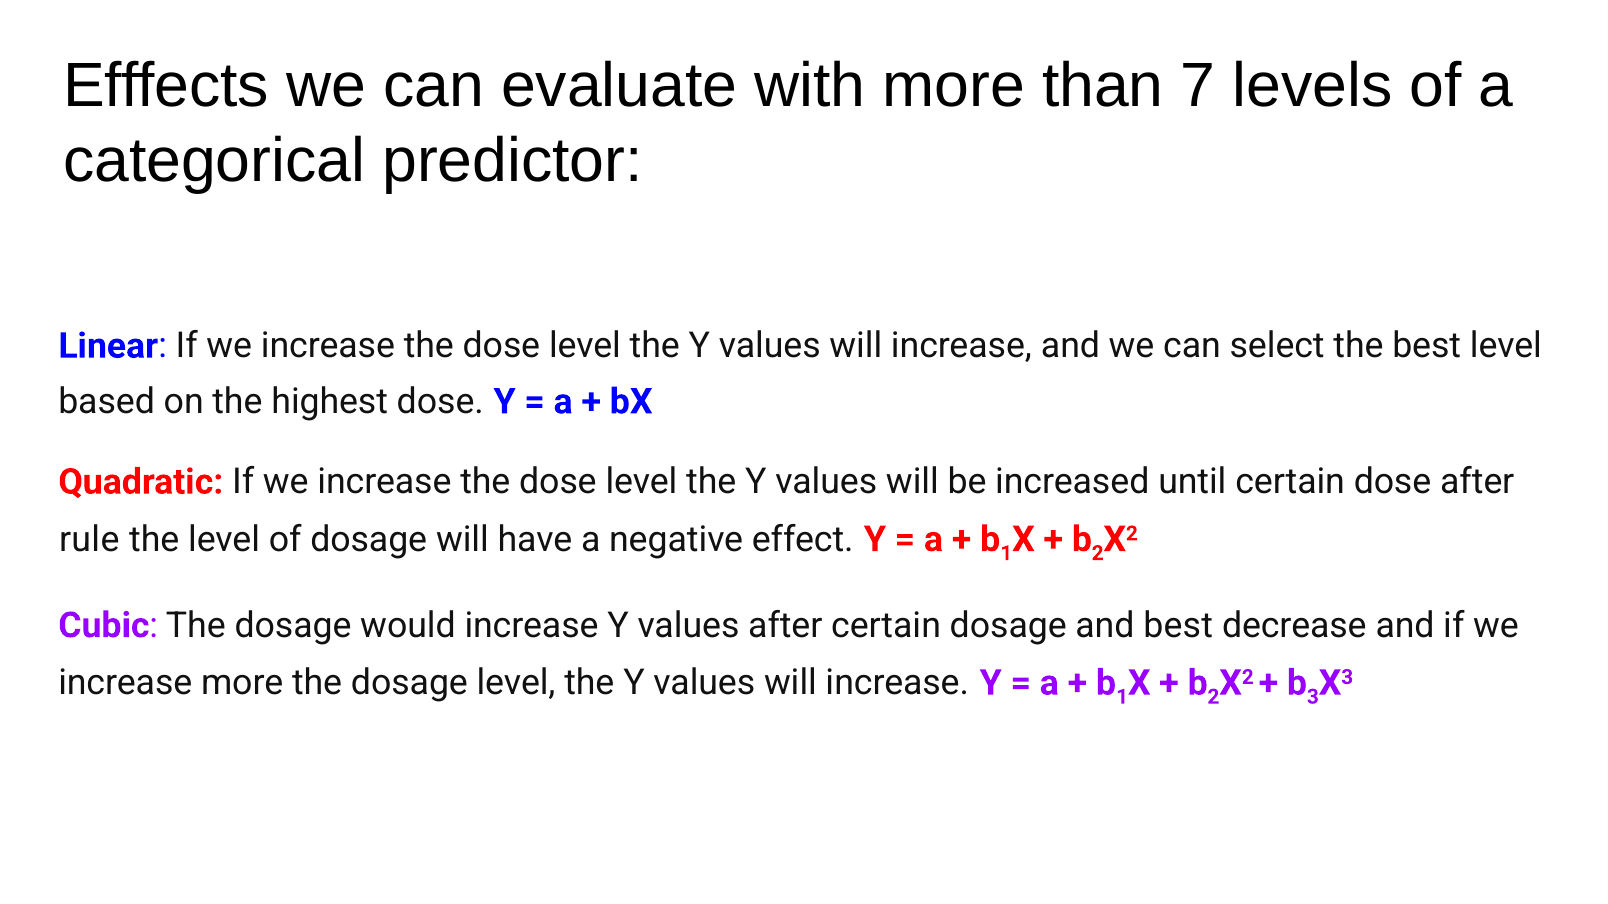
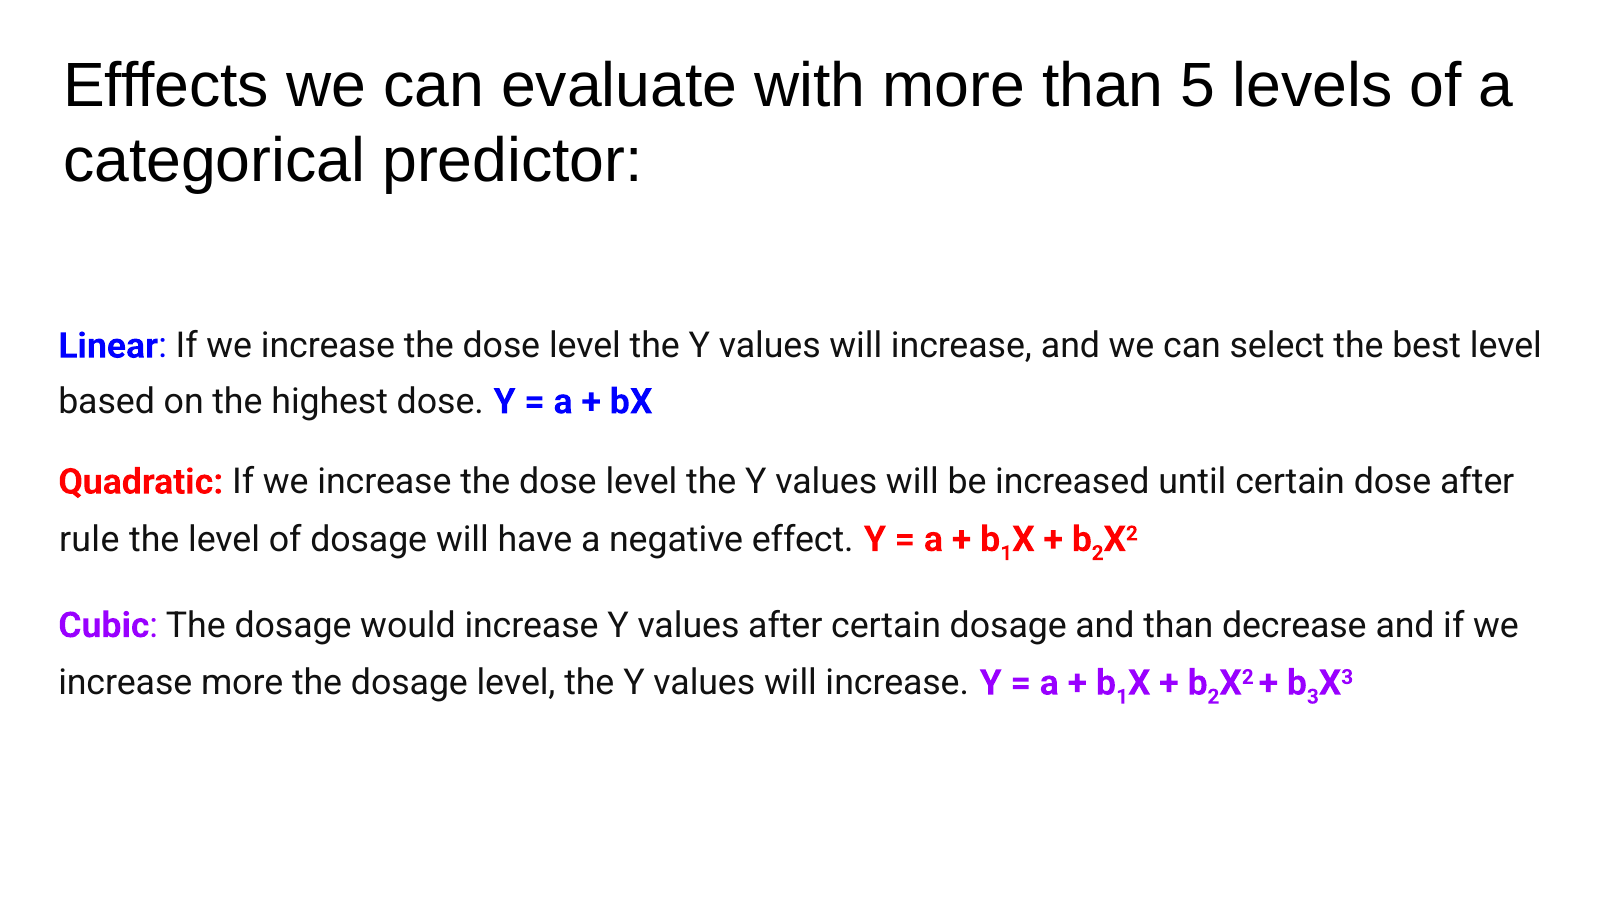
7: 7 -> 5
and best: best -> than
